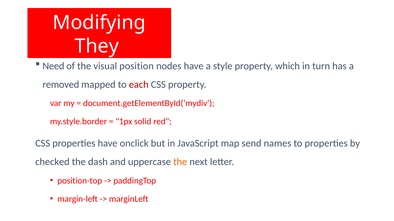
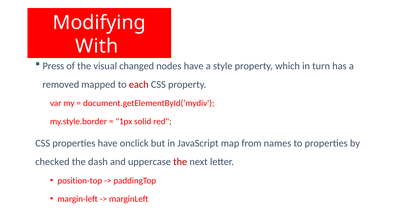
They: They -> With
Need: Need -> Press
position: position -> changed
send: send -> from
the at (180, 162) colour: orange -> red
